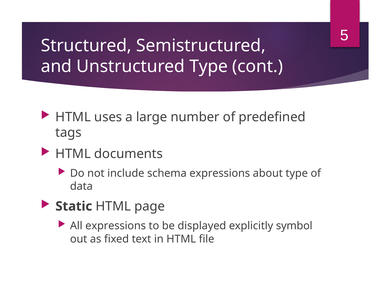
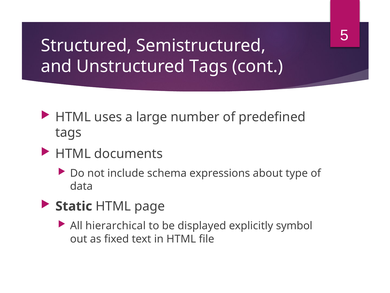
Unstructured Type: Type -> Tags
All expressions: expressions -> hierarchical
